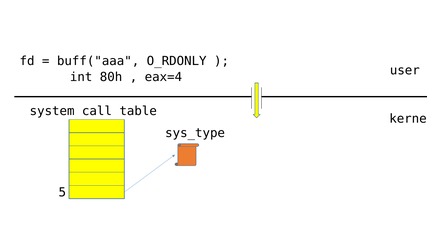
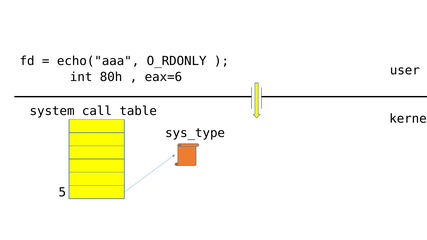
buff("aaa: buff("aaa -> echo("aaa
eax=4: eax=4 -> eax=6
